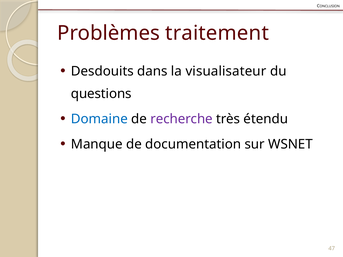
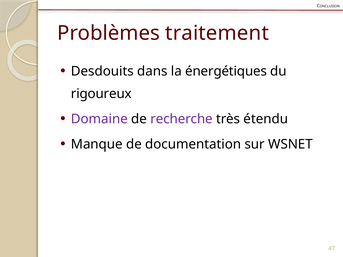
visualisateur: visualisateur -> énergétiques
questions: questions -> rigoureux
Domaine colour: blue -> purple
